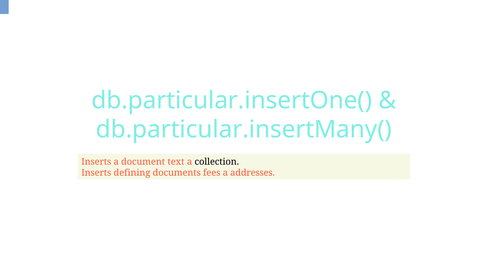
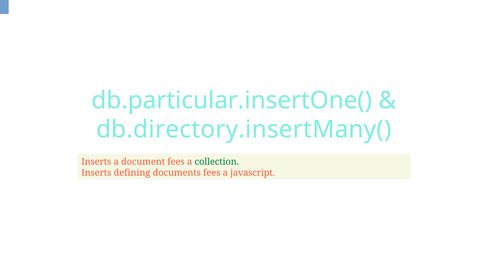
db.particular.insertMany(: db.particular.insertMany( -> db.directory.insertMany(
document text: text -> fees
collection colour: black -> green
addresses: addresses -> javascript
